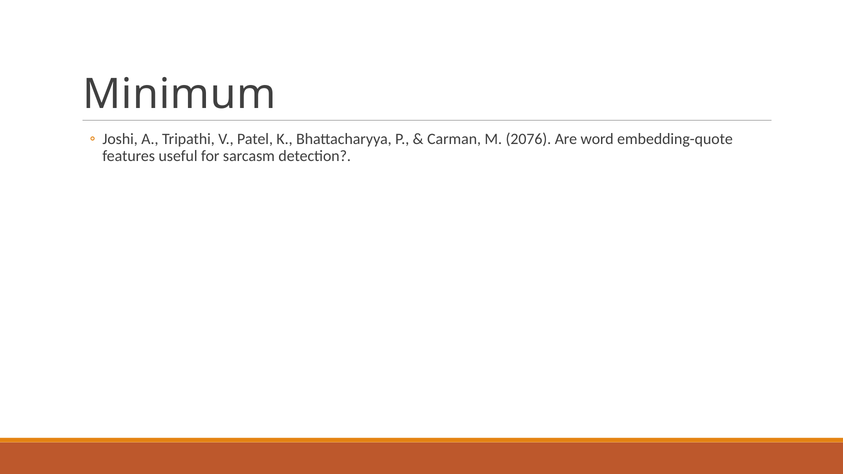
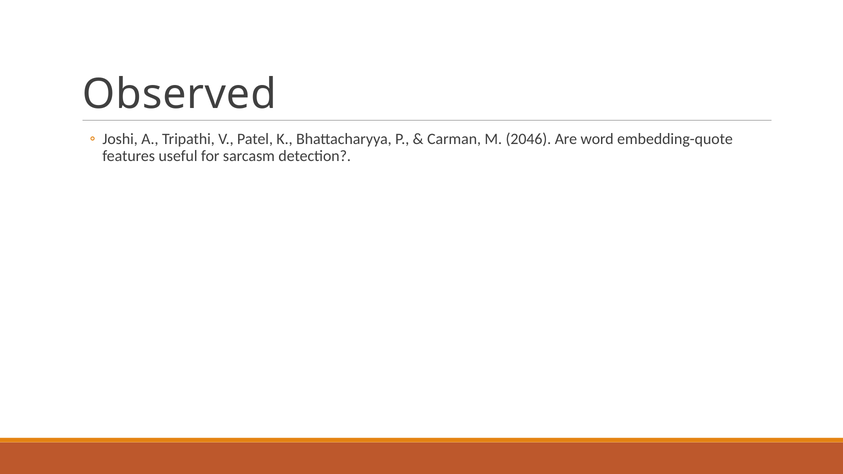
Minimum: Minimum -> Observed
2076: 2076 -> 2046
